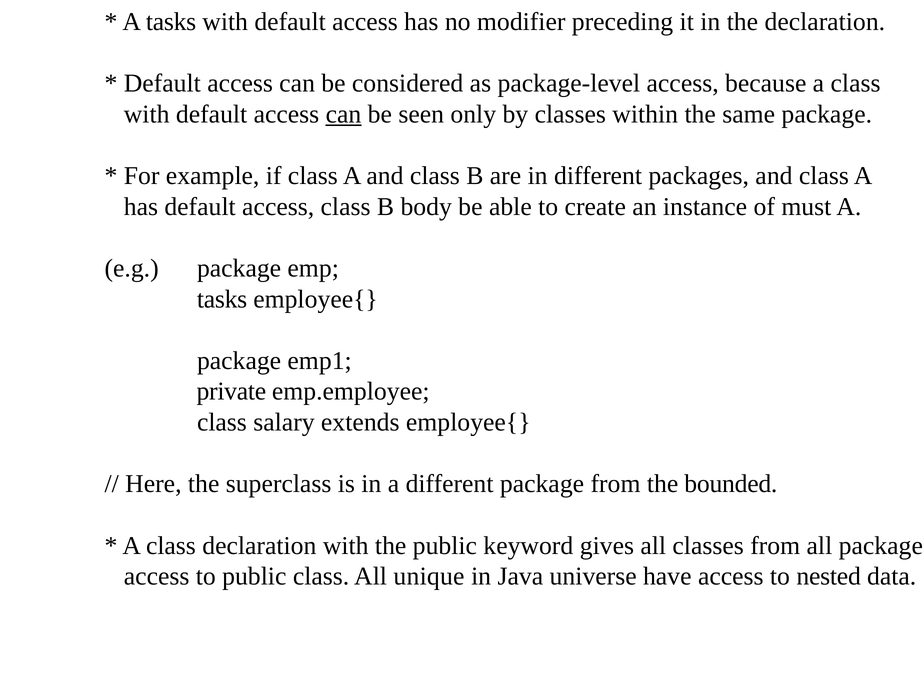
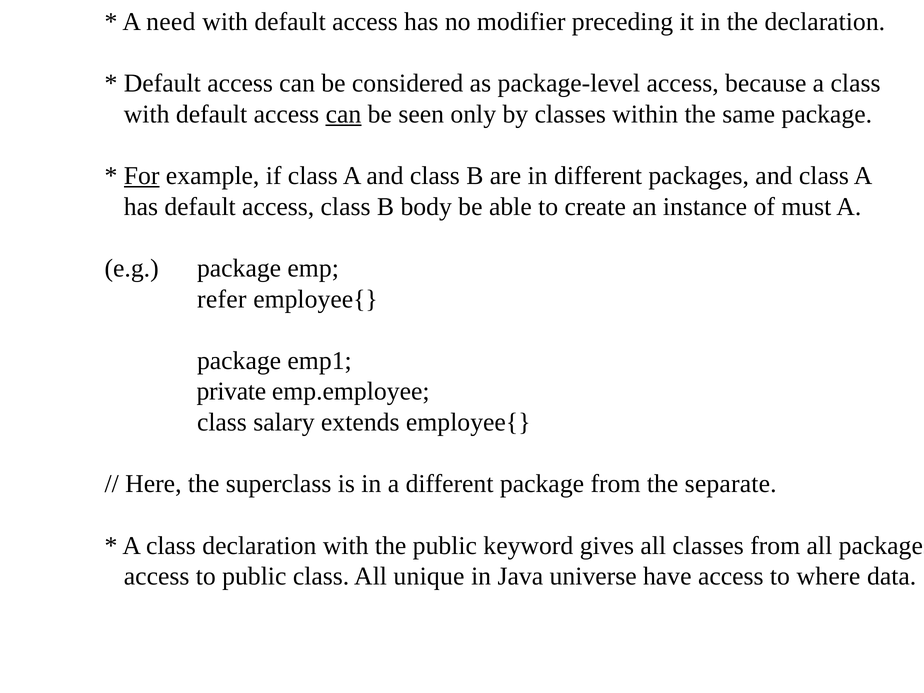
A tasks: tasks -> need
For underline: none -> present
tasks at (222, 299): tasks -> refer
bounded: bounded -> separate
nested: nested -> where
